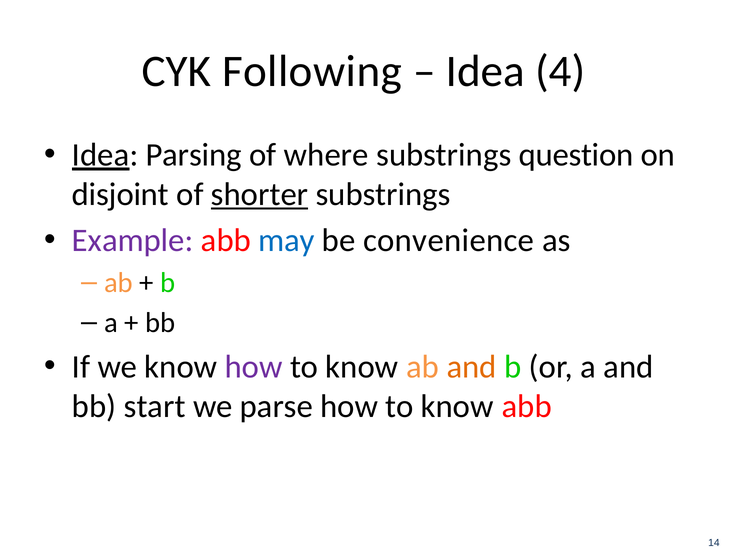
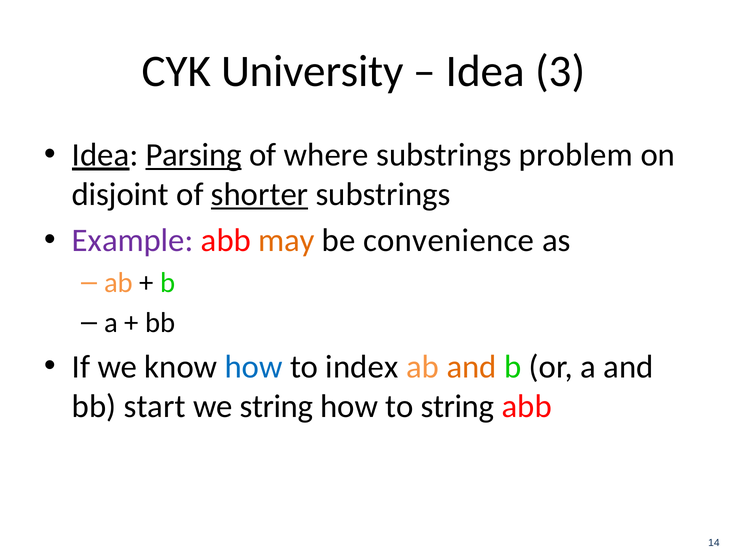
Following: Following -> University
4: 4 -> 3
Parsing underline: none -> present
question: question -> problem
may colour: blue -> orange
how at (254, 366) colour: purple -> blue
know at (362, 366): know -> index
we parse: parse -> string
know at (457, 406): know -> string
